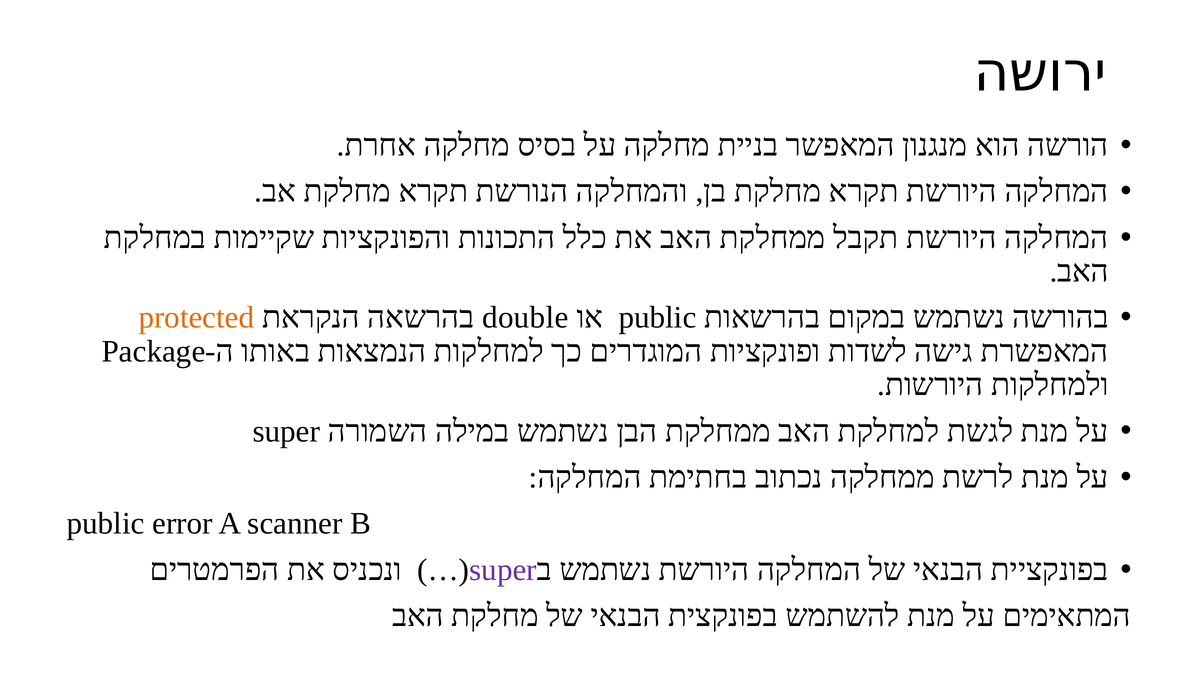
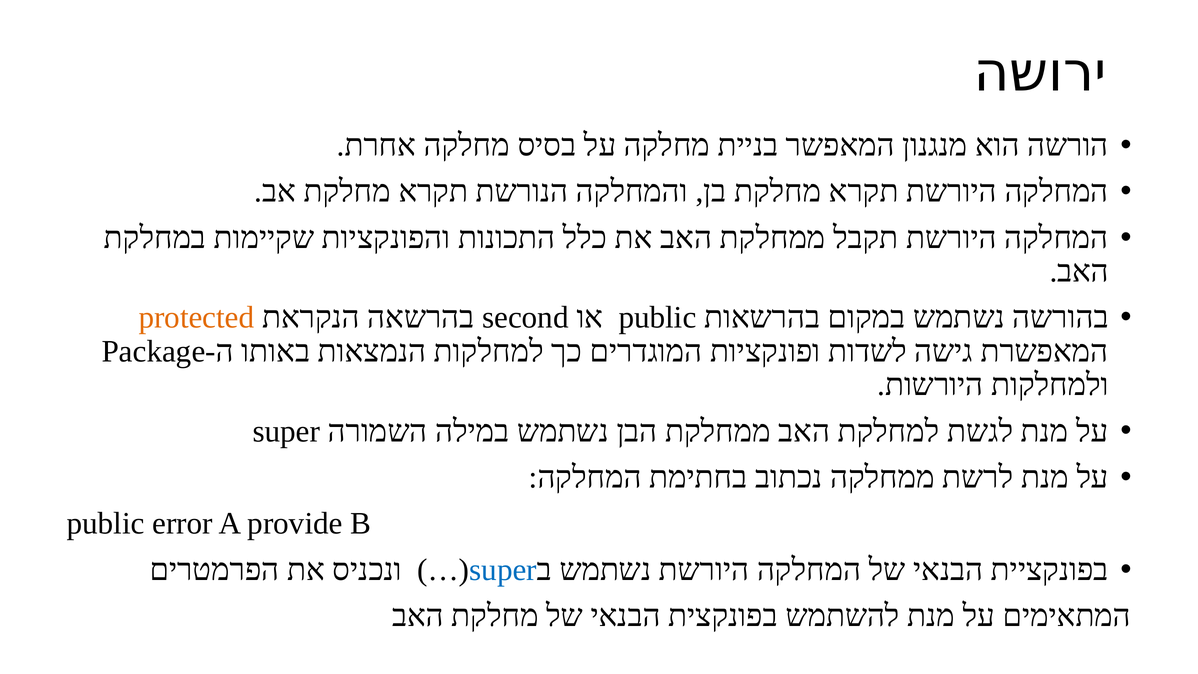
double: double -> second
scanner: scanner -> provide
super at (503, 570) colour: purple -> blue
